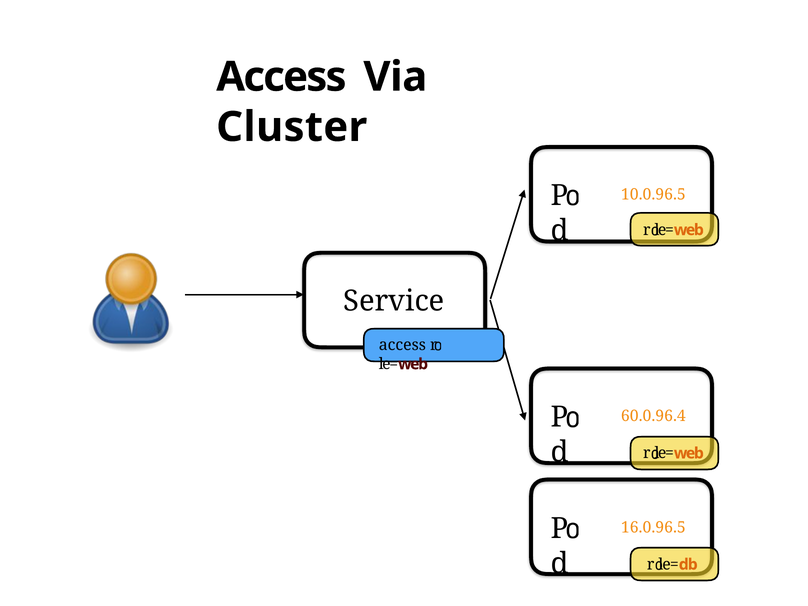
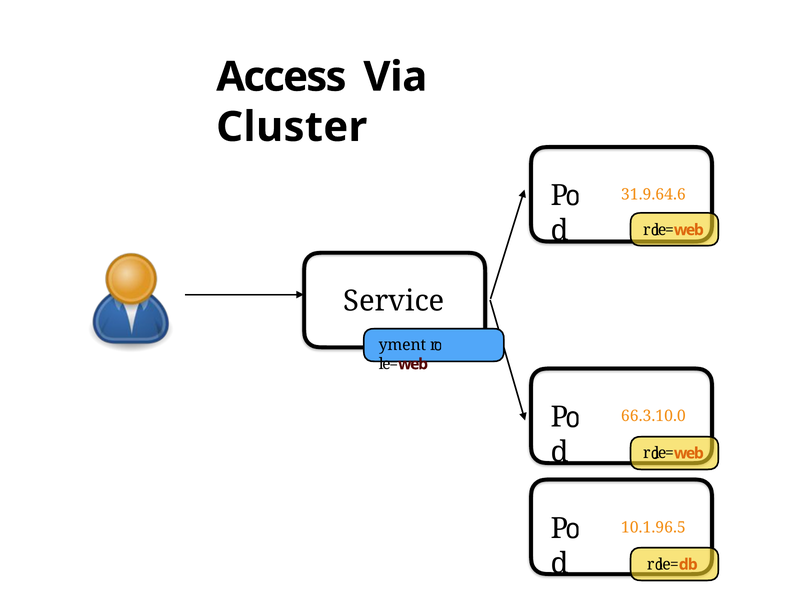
10.0.96.5: 10.0.96.5 -> 31.9.64.6
access at (402, 345): access -> yment
60.0.96.4: 60.0.96.4 -> 66.3.10.0
16.0.96.5: 16.0.96.5 -> 10.1.96.5
